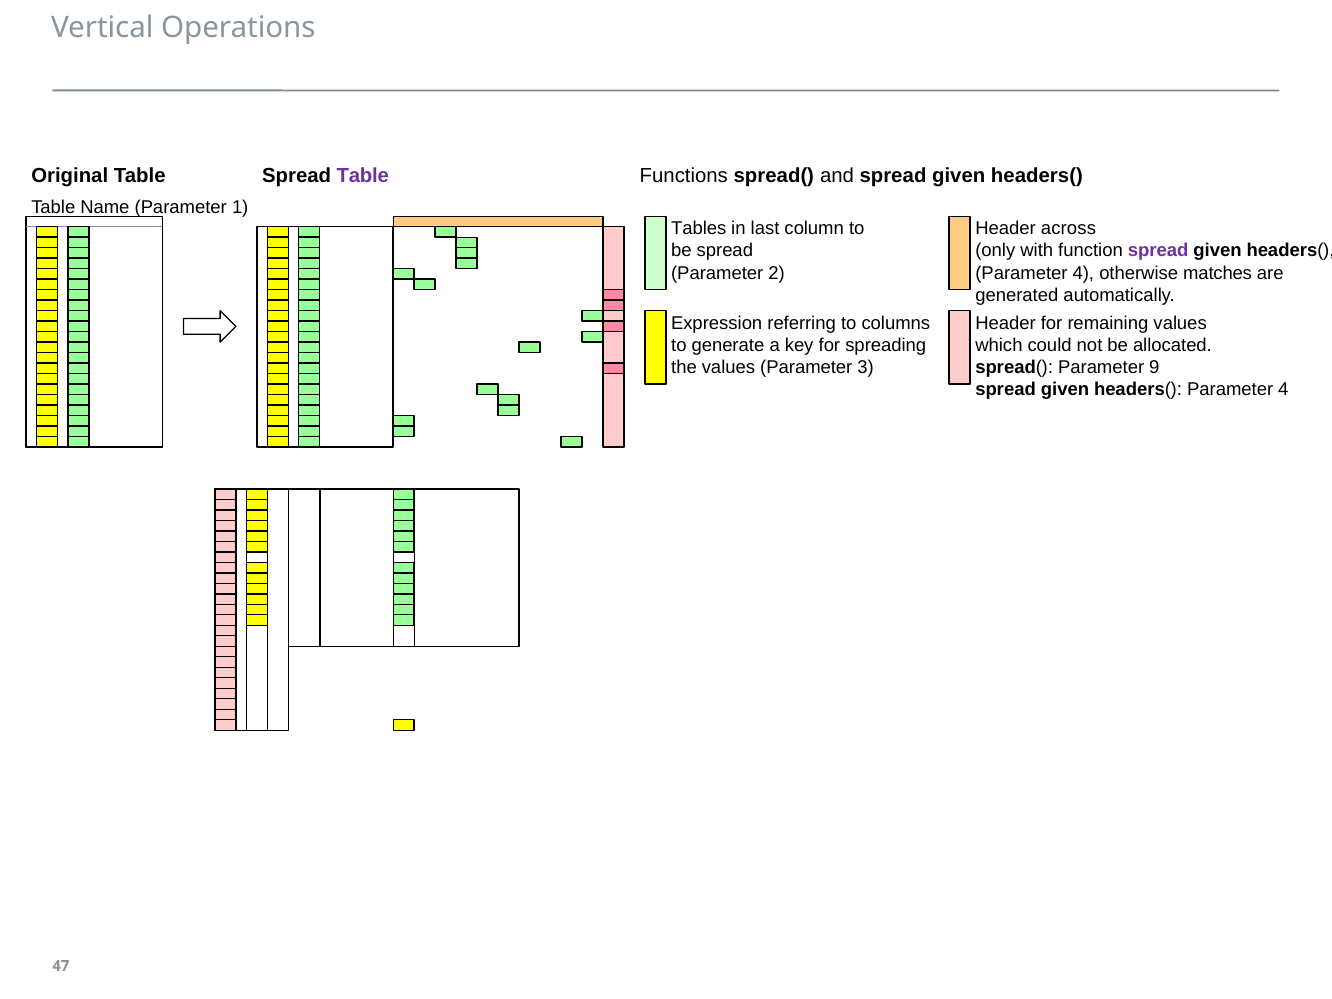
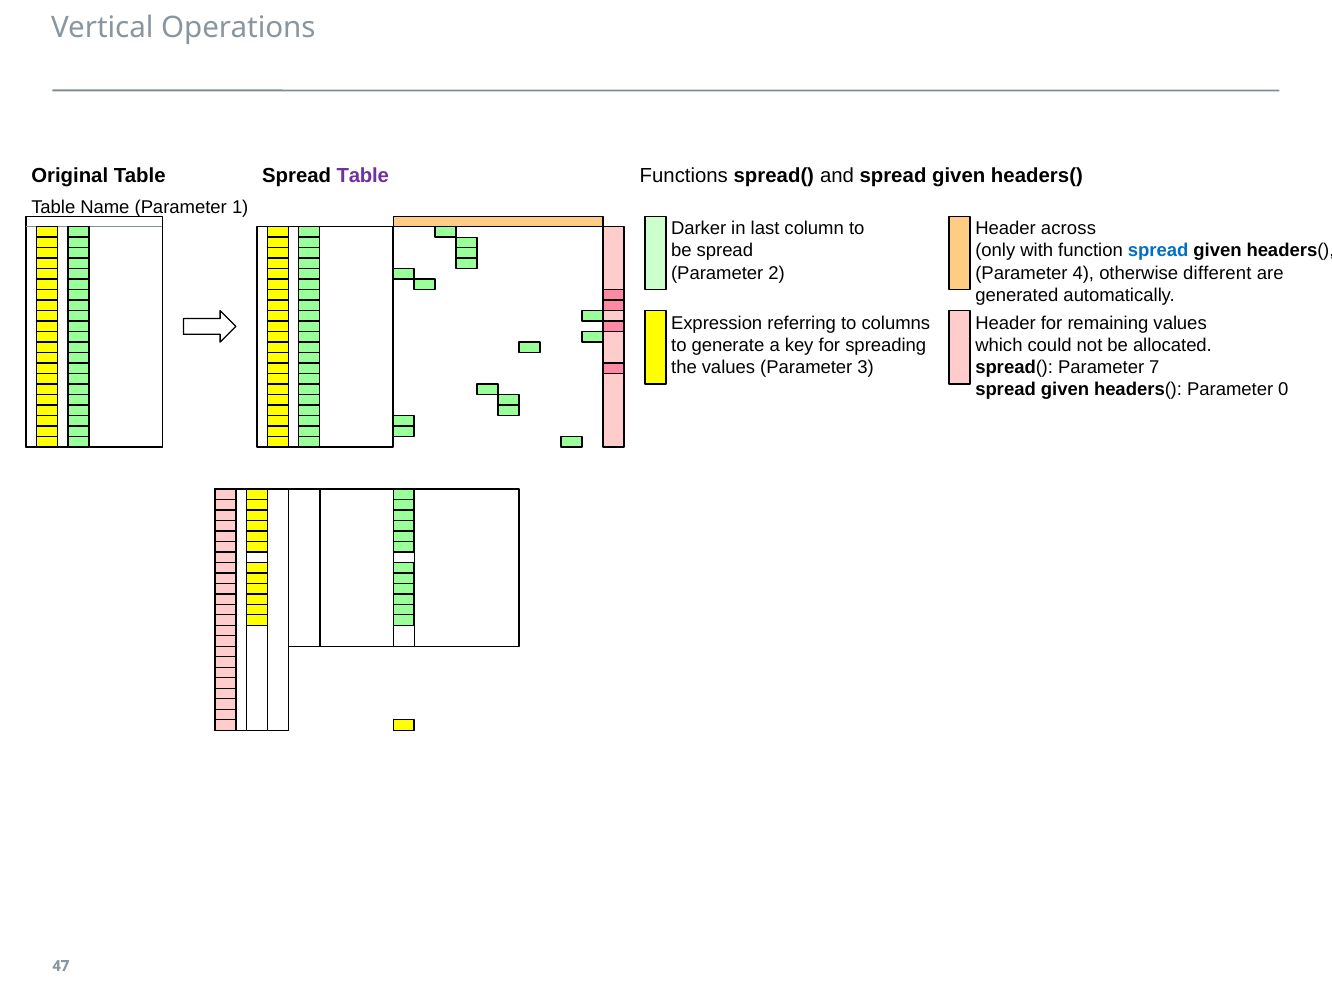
Tables: Tables -> Darker
spread at (1158, 251) colour: purple -> blue
matches: matches -> different
9: 9 -> 7
4 at (1283, 390): 4 -> 0
